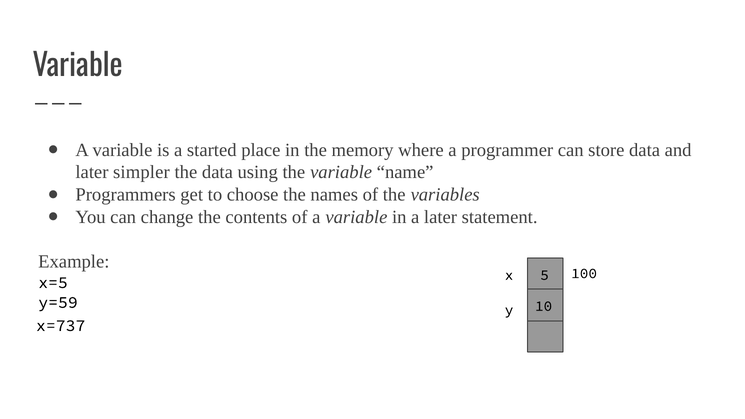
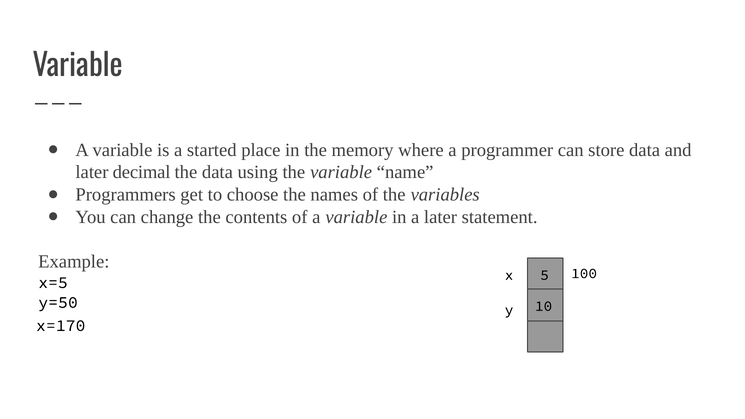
simpler: simpler -> decimal
y=59: y=59 -> y=50
x=737: x=737 -> x=170
